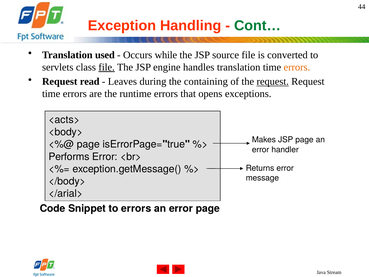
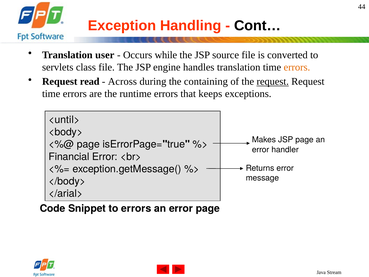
Cont… colour: green -> black
used: used -> user
file at (107, 67) underline: present -> none
Leaves: Leaves -> Across
opens: opens -> keeps
<acts>: <acts> -> <until>
Performs: Performs -> Financial
